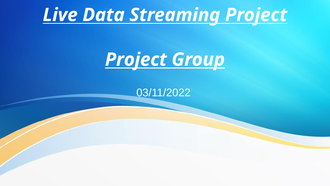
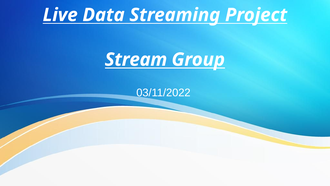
Project at (136, 59): Project -> Stream
